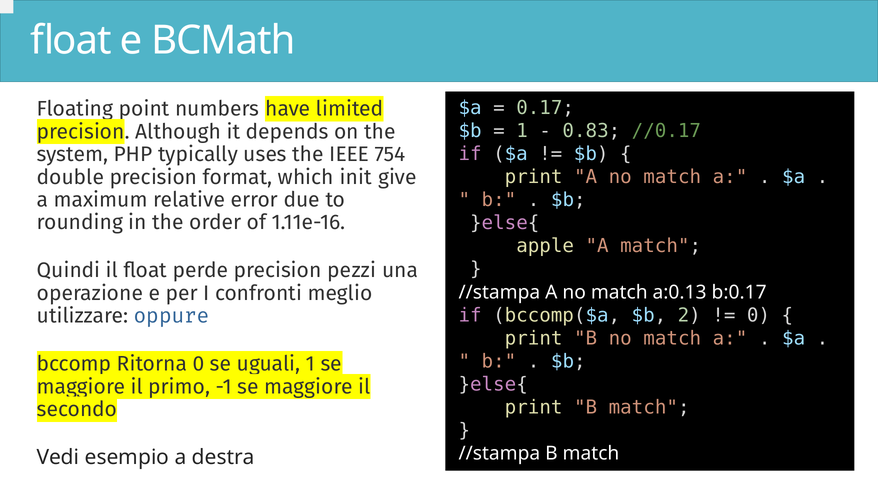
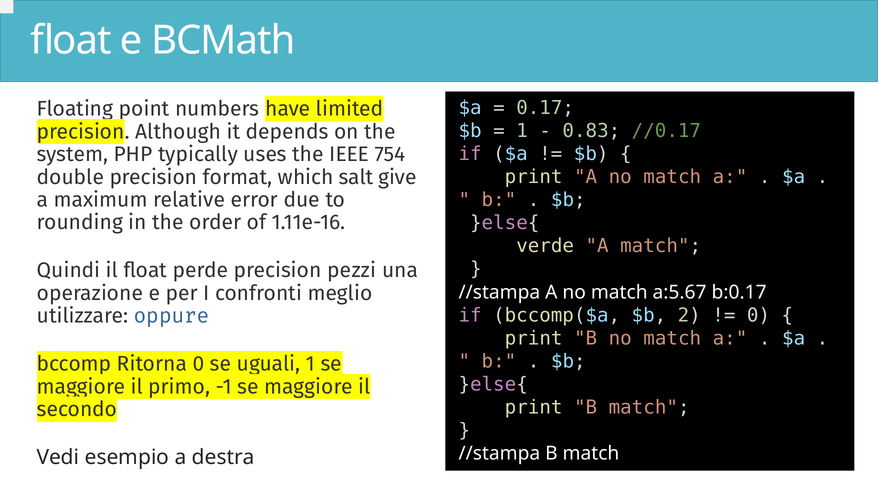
init: init -> salt
apple: apple -> verde
a:0.13: a:0.13 -> a:5.67
